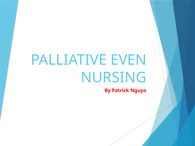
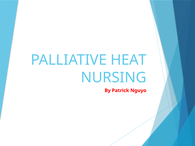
EVEN: EVEN -> HEAT
